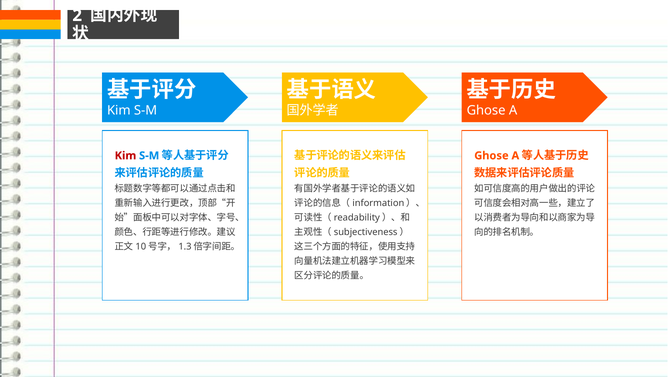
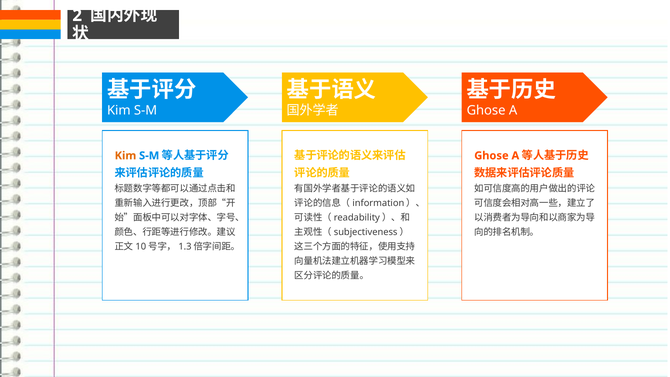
Kim at (125, 156) colour: red -> orange
